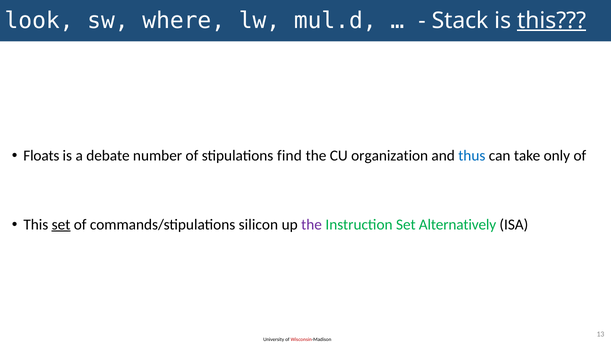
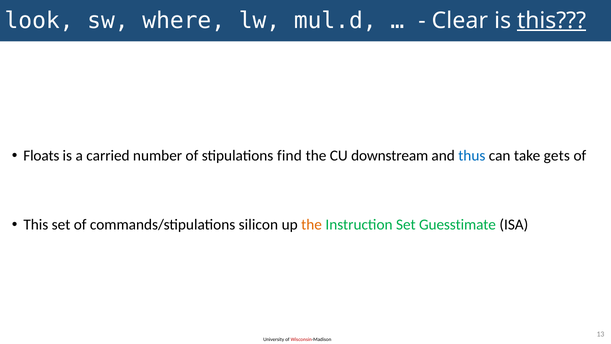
Stack: Stack -> Clear
debate: debate -> carried
organization: organization -> downstream
only: only -> gets
set at (61, 224) underline: present -> none
the at (312, 224) colour: purple -> orange
Alternatively: Alternatively -> Guesstimate
